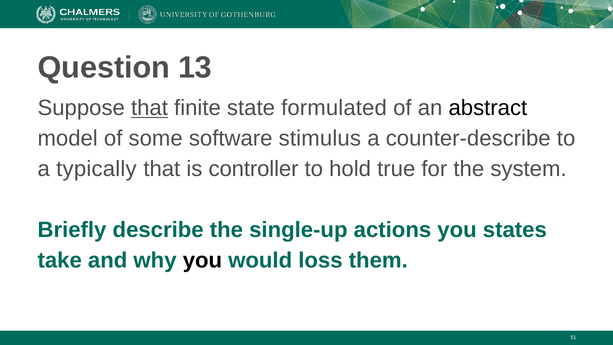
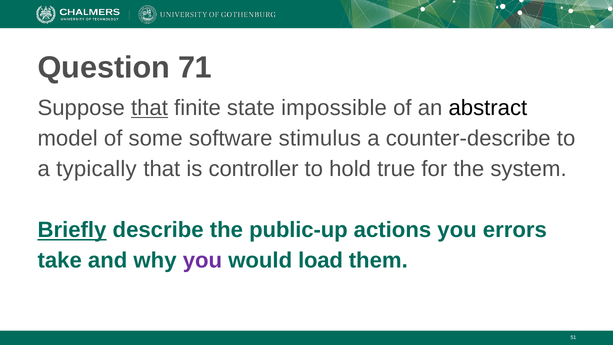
13: 13 -> 71
formulated: formulated -> impossible
Briefly underline: none -> present
single-up: single-up -> public-up
states: states -> errors
you at (202, 260) colour: black -> purple
loss: loss -> load
